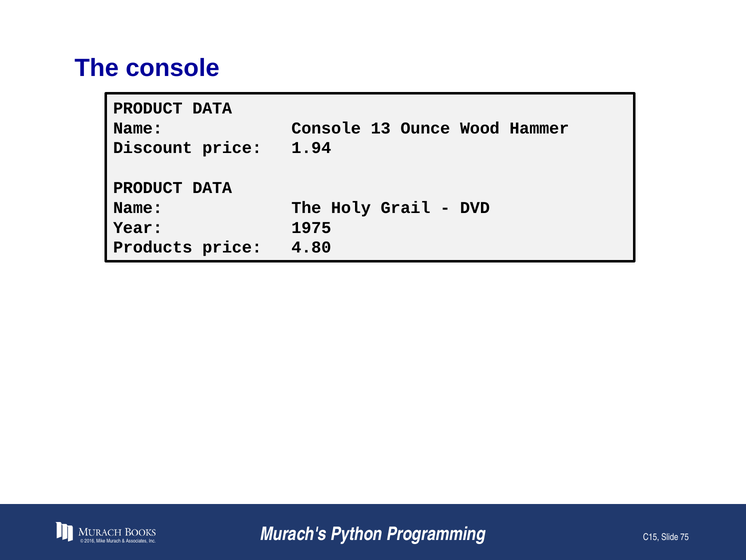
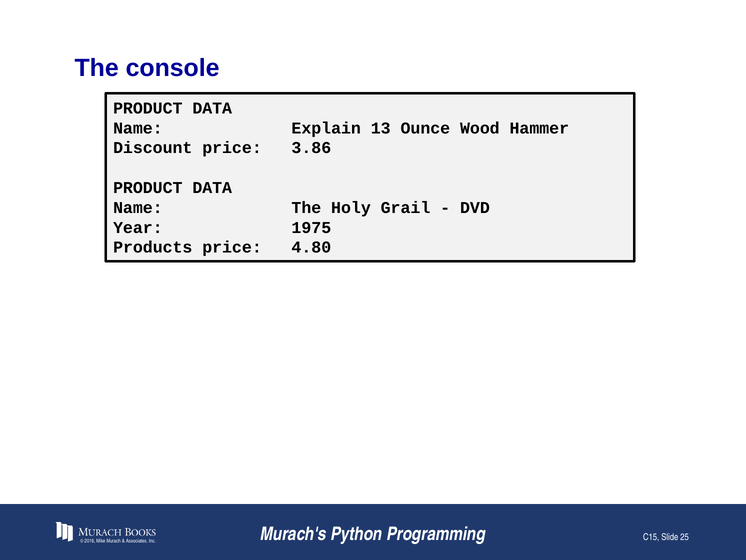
Name Console: Console -> Explain
1.94: 1.94 -> 3.86
75: 75 -> 25
